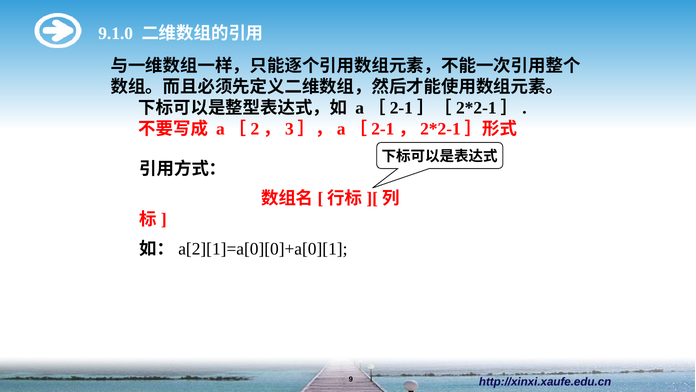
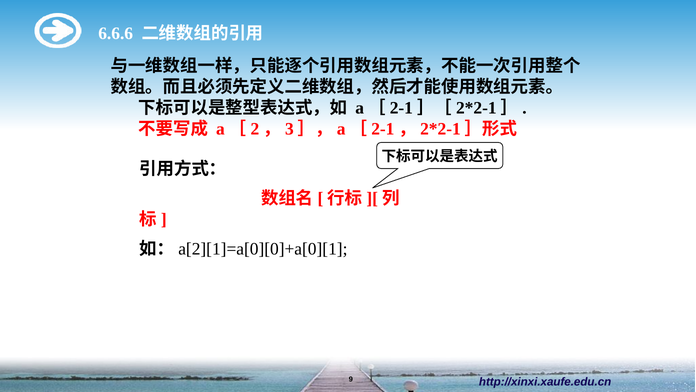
9.1.0: 9.1.0 -> 6.6.6
